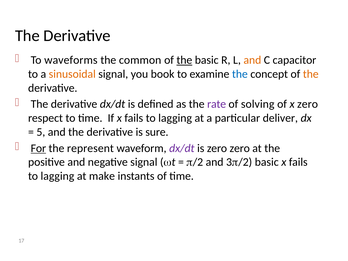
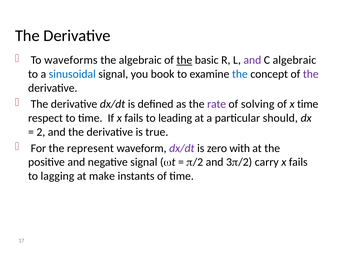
the common: common -> algebraic
and at (252, 60) colour: orange -> purple
C capacitor: capacitor -> algebraic
sinusoidal colour: orange -> blue
the at (311, 74) colour: orange -> purple
x zero: zero -> time
lagging at (175, 118): lagging -> leading
deliver: deliver -> should
5: 5 -> 2
sure: sure -> true
For underline: present -> none
zero zero: zero -> with
3p/2 basic: basic -> carry
